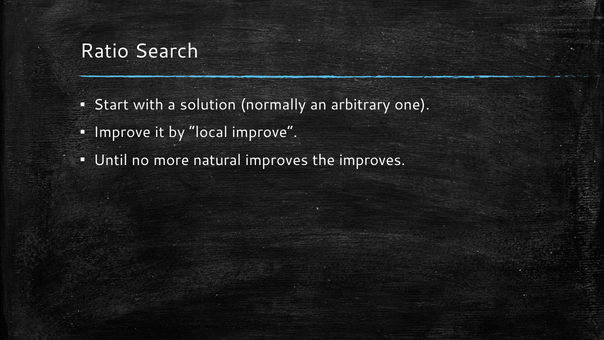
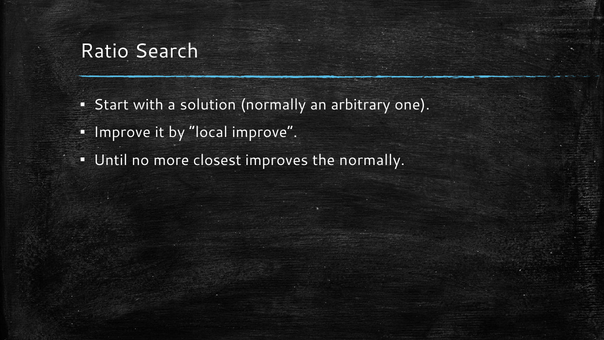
natural: natural -> closest
the improves: improves -> normally
